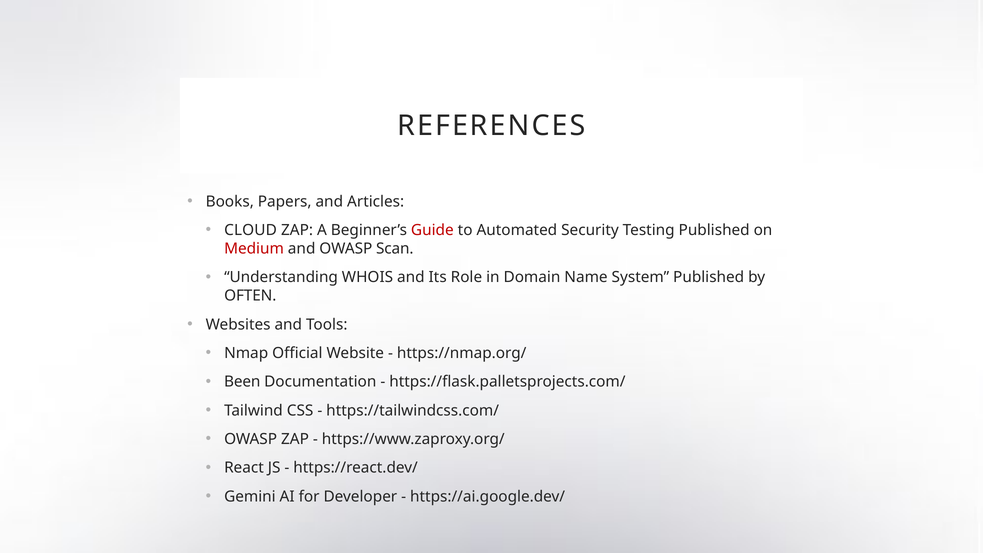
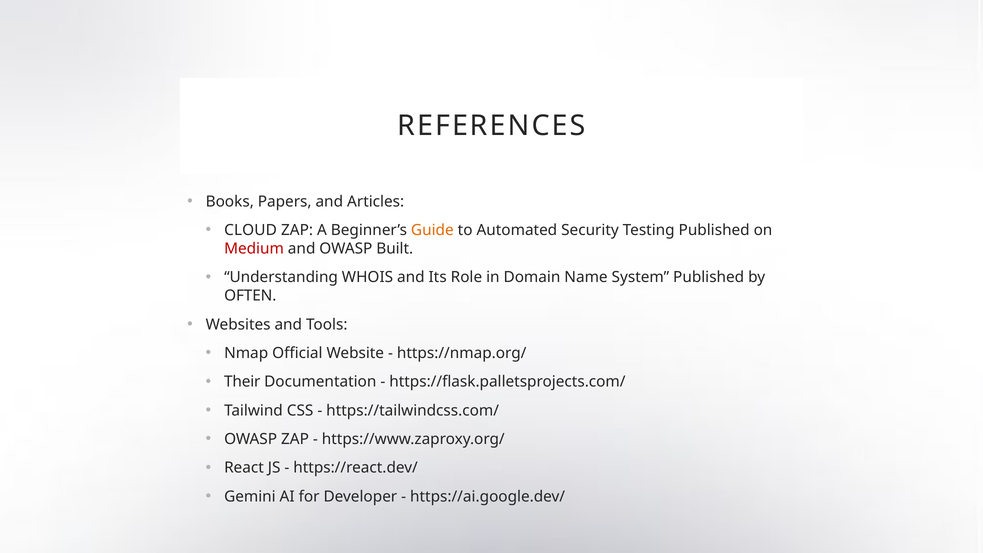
Guide colour: red -> orange
Scan: Scan -> Built
Been: Been -> Their
